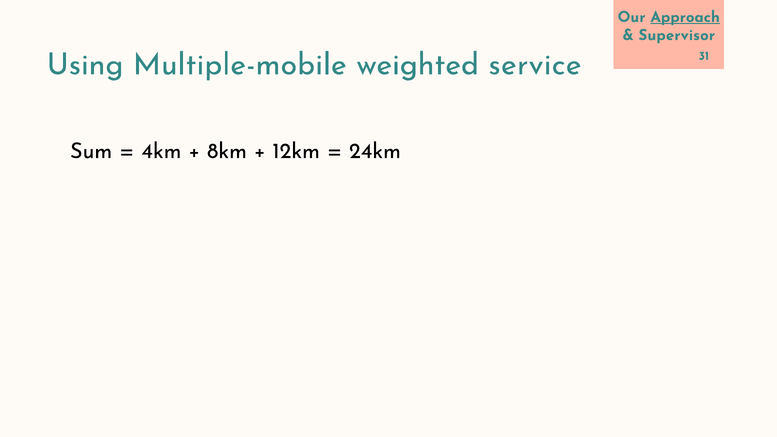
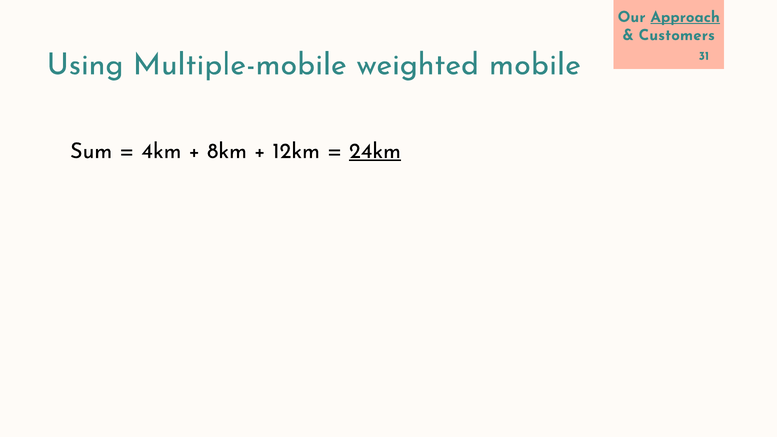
Supervisor: Supervisor -> Customers
service: service -> mobile
24km underline: none -> present
